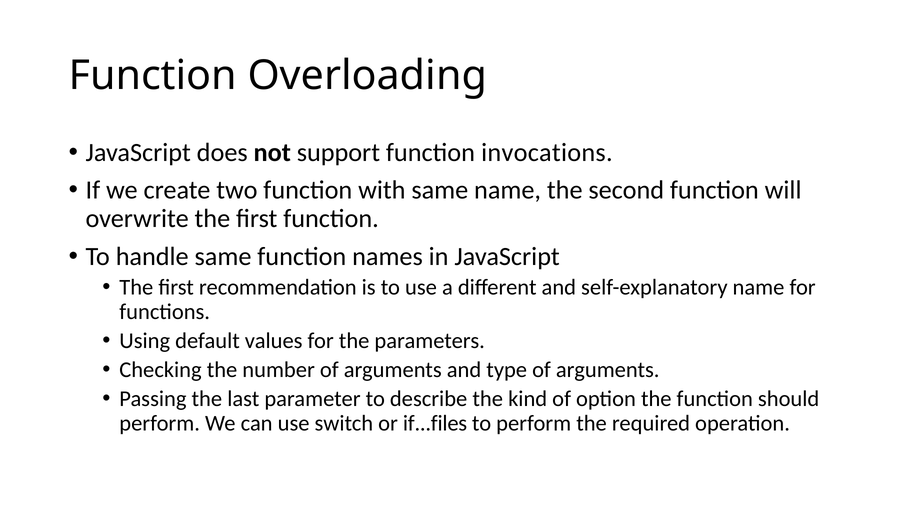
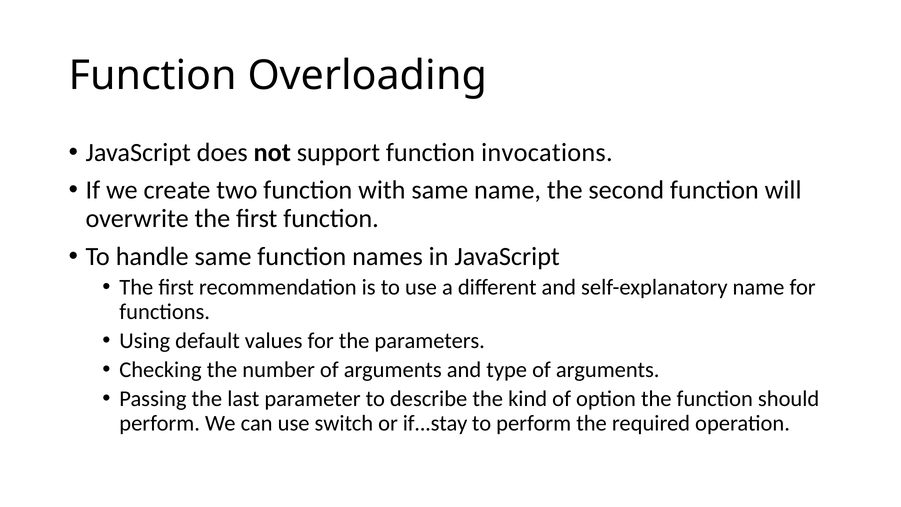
if...files: if...files -> if...stay
